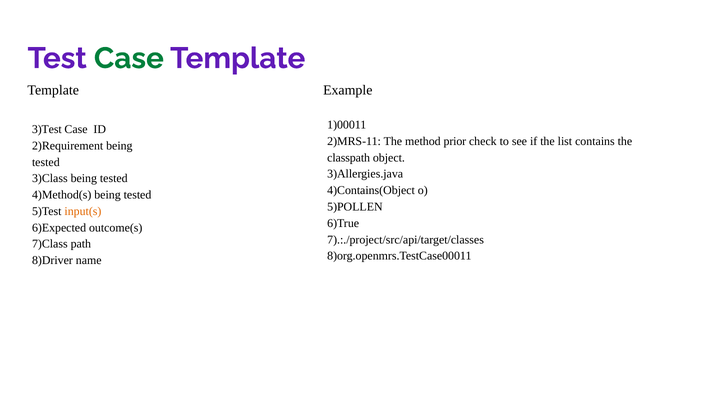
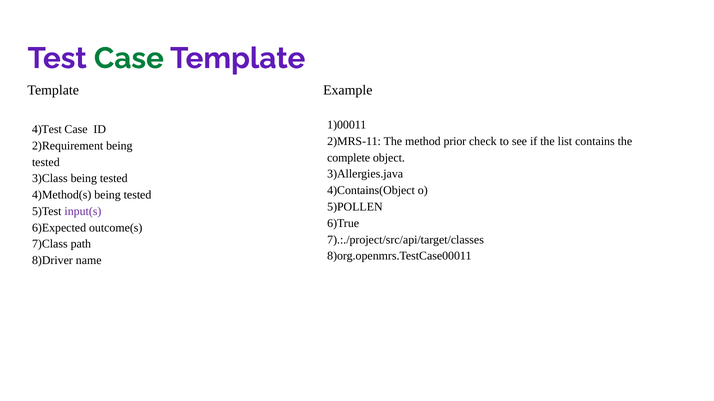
3)Test: 3)Test -> 4)Test
classpath: classpath -> complete
input(s colour: orange -> purple
